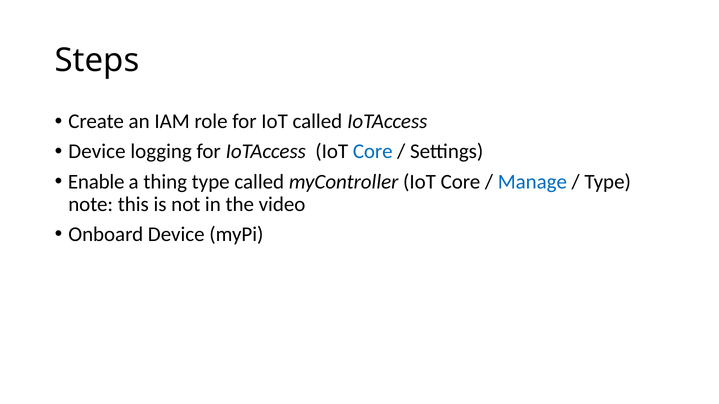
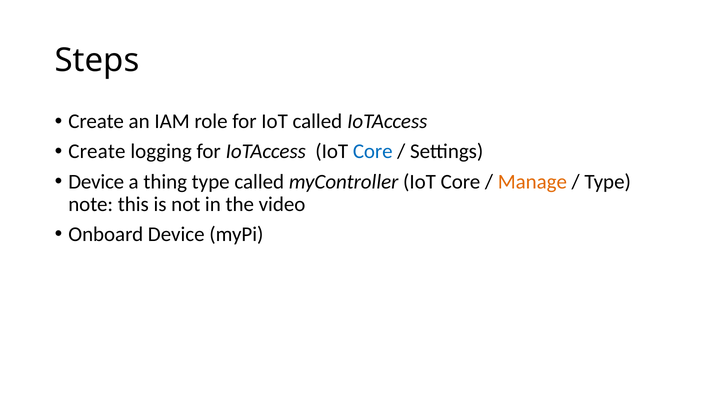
Device at (97, 152): Device -> Create
Enable at (96, 182): Enable -> Device
Manage colour: blue -> orange
